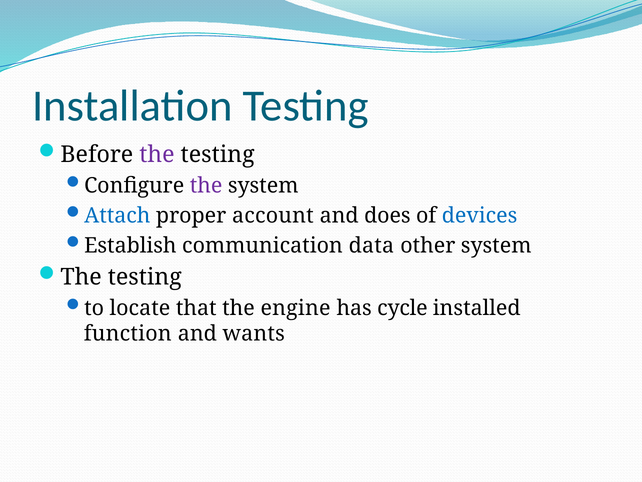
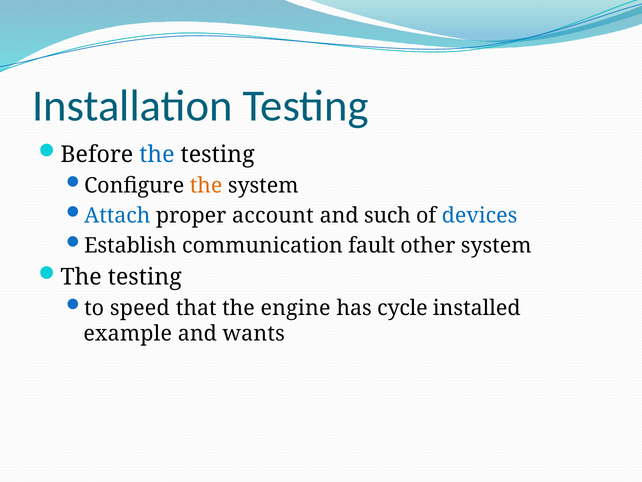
the at (157, 155) colour: purple -> blue
the at (206, 185) colour: purple -> orange
does: does -> such
data: data -> fault
locate: locate -> speed
function: function -> example
